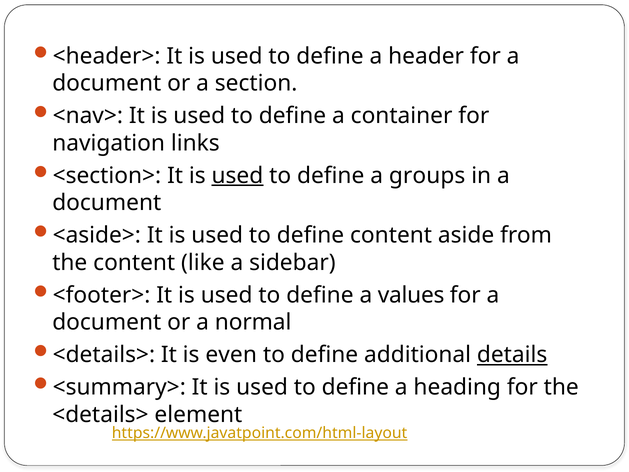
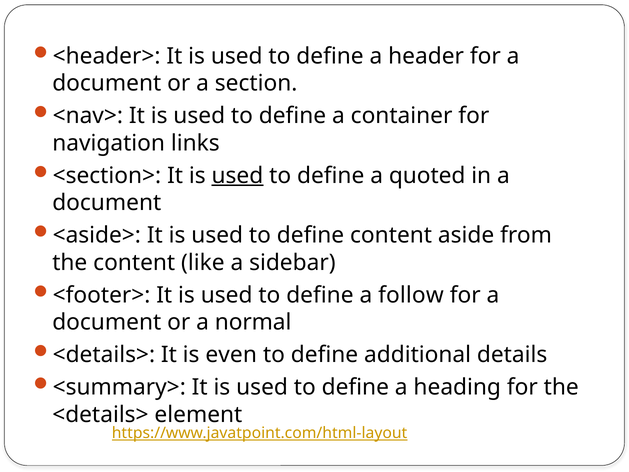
groups: groups -> quoted
values: values -> follow
details underline: present -> none
